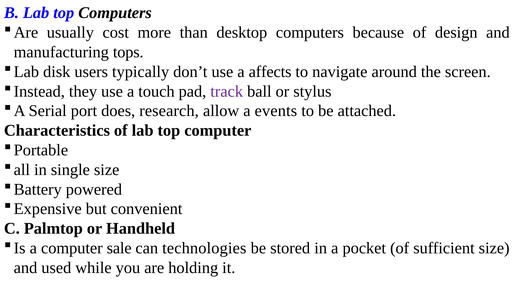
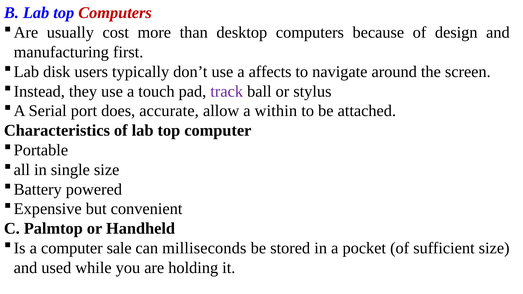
Computers at (115, 13) colour: black -> red
tops: tops -> first
research: research -> accurate
events: events -> within
technologies: technologies -> milliseconds
